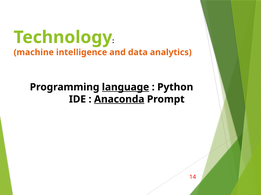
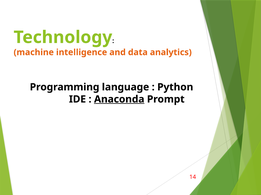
language underline: present -> none
